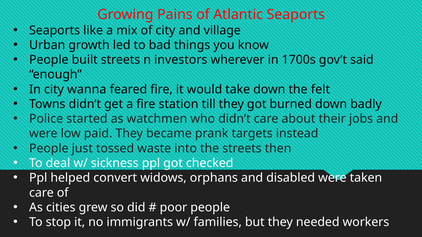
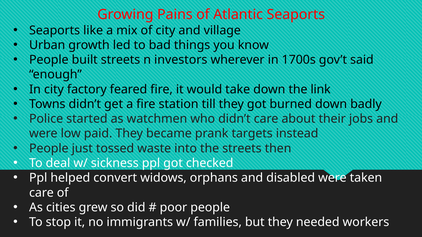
wanna: wanna -> factory
felt: felt -> link
